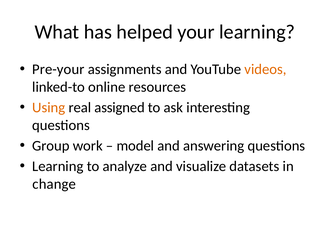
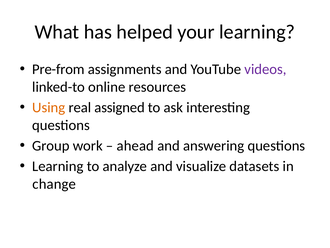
Pre-your: Pre-your -> Pre-from
videos colour: orange -> purple
model: model -> ahead
